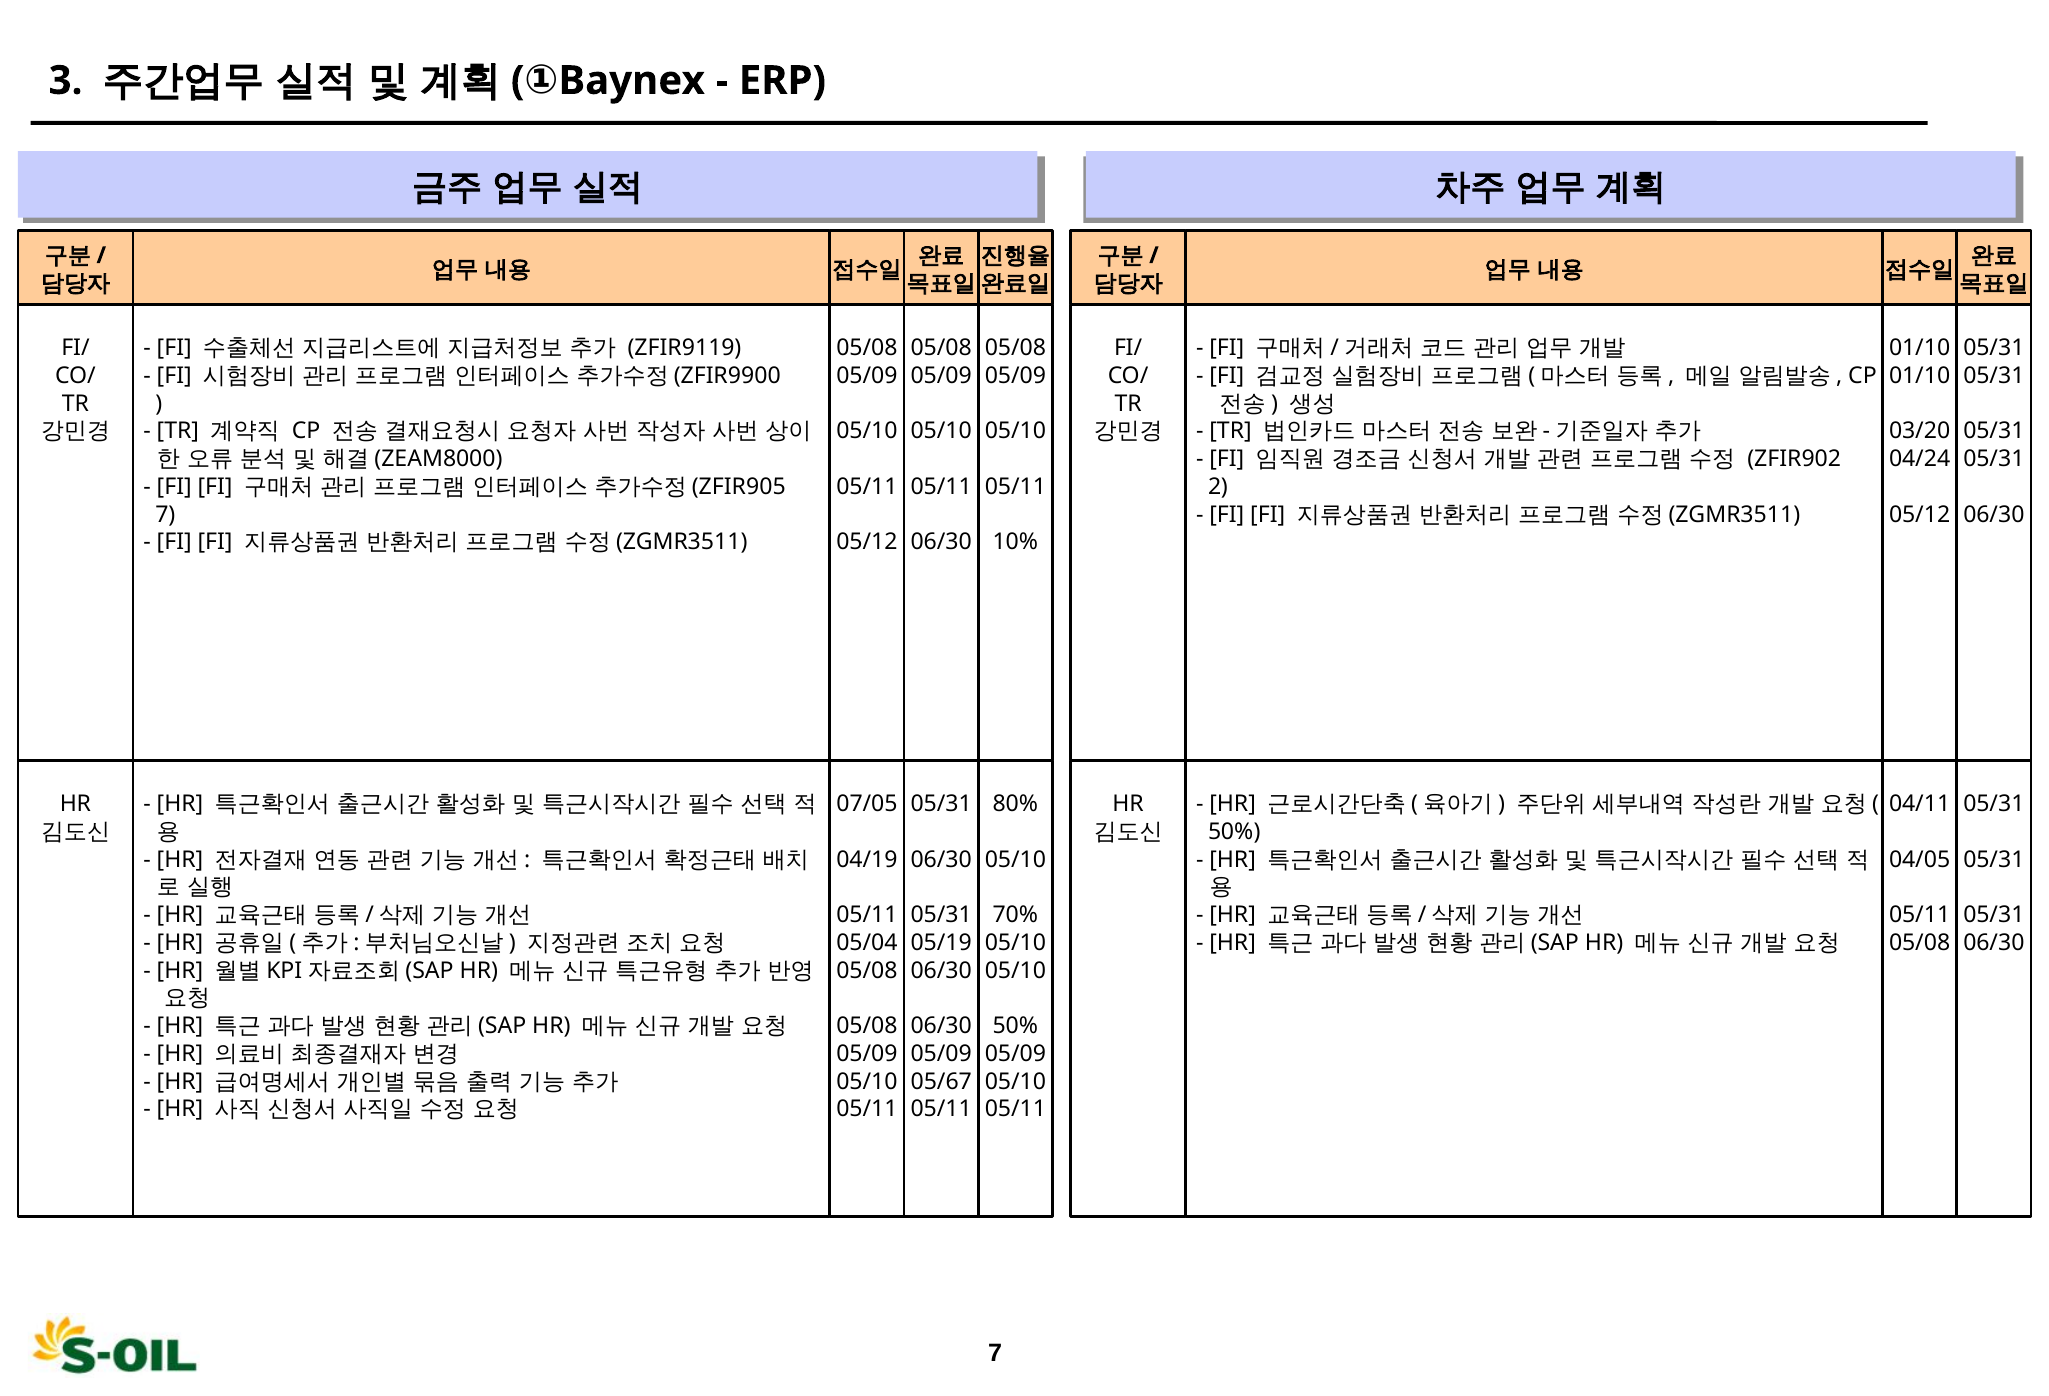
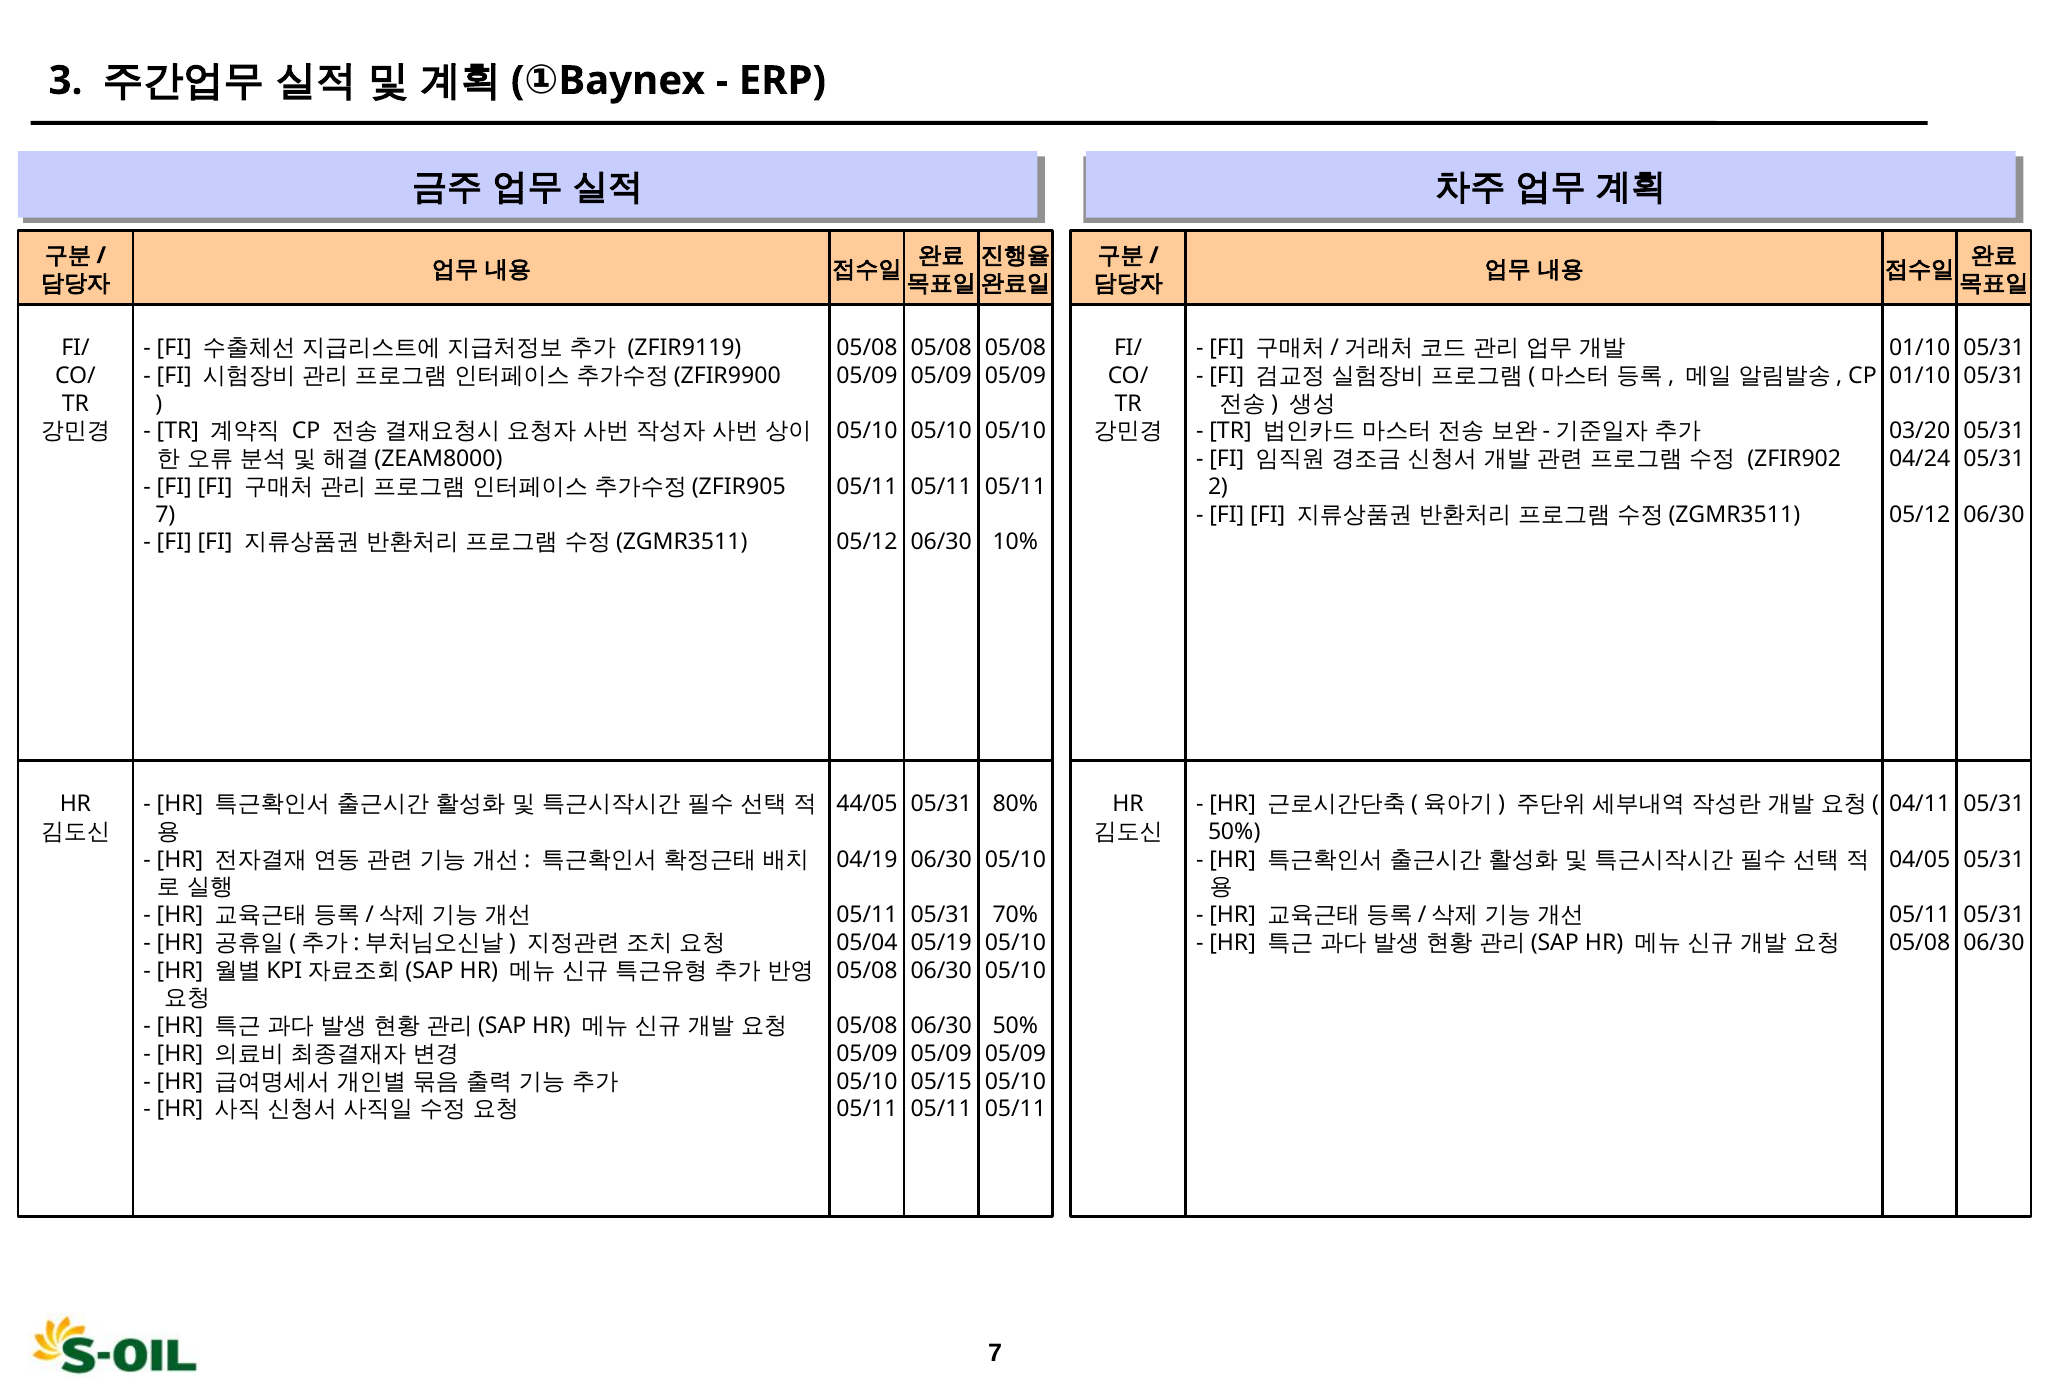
07/05: 07/05 -> 44/05
05/67: 05/67 -> 05/15
